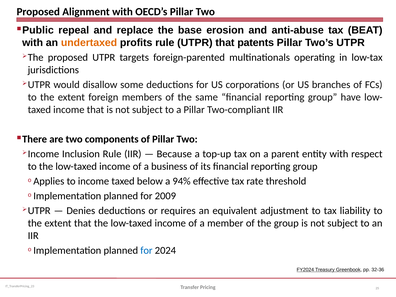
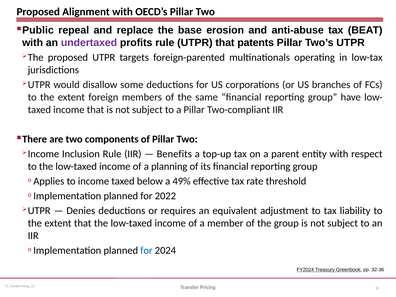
undertaxed colour: orange -> purple
Because: Because -> Benefits
business: business -> planning
94%: 94% -> 49%
2009: 2009 -> 2022
